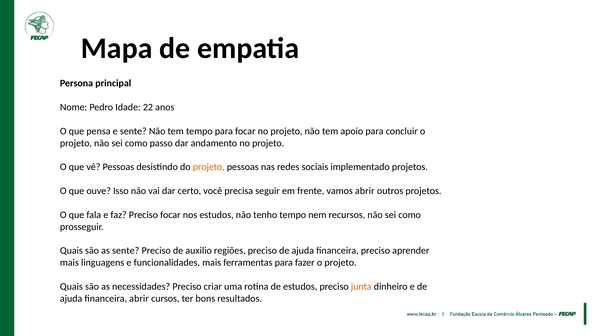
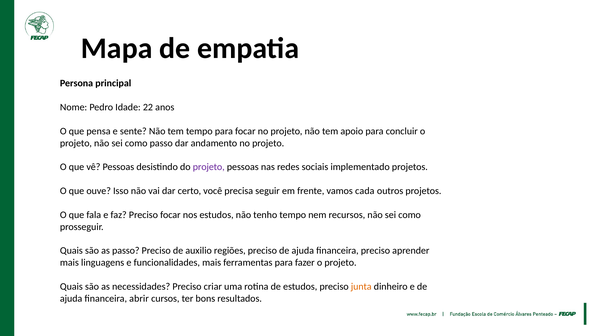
projeto at (209, 167) colour: orange -> purple
vamos abrir: abrir -> cada
as sente: sente -> passo
